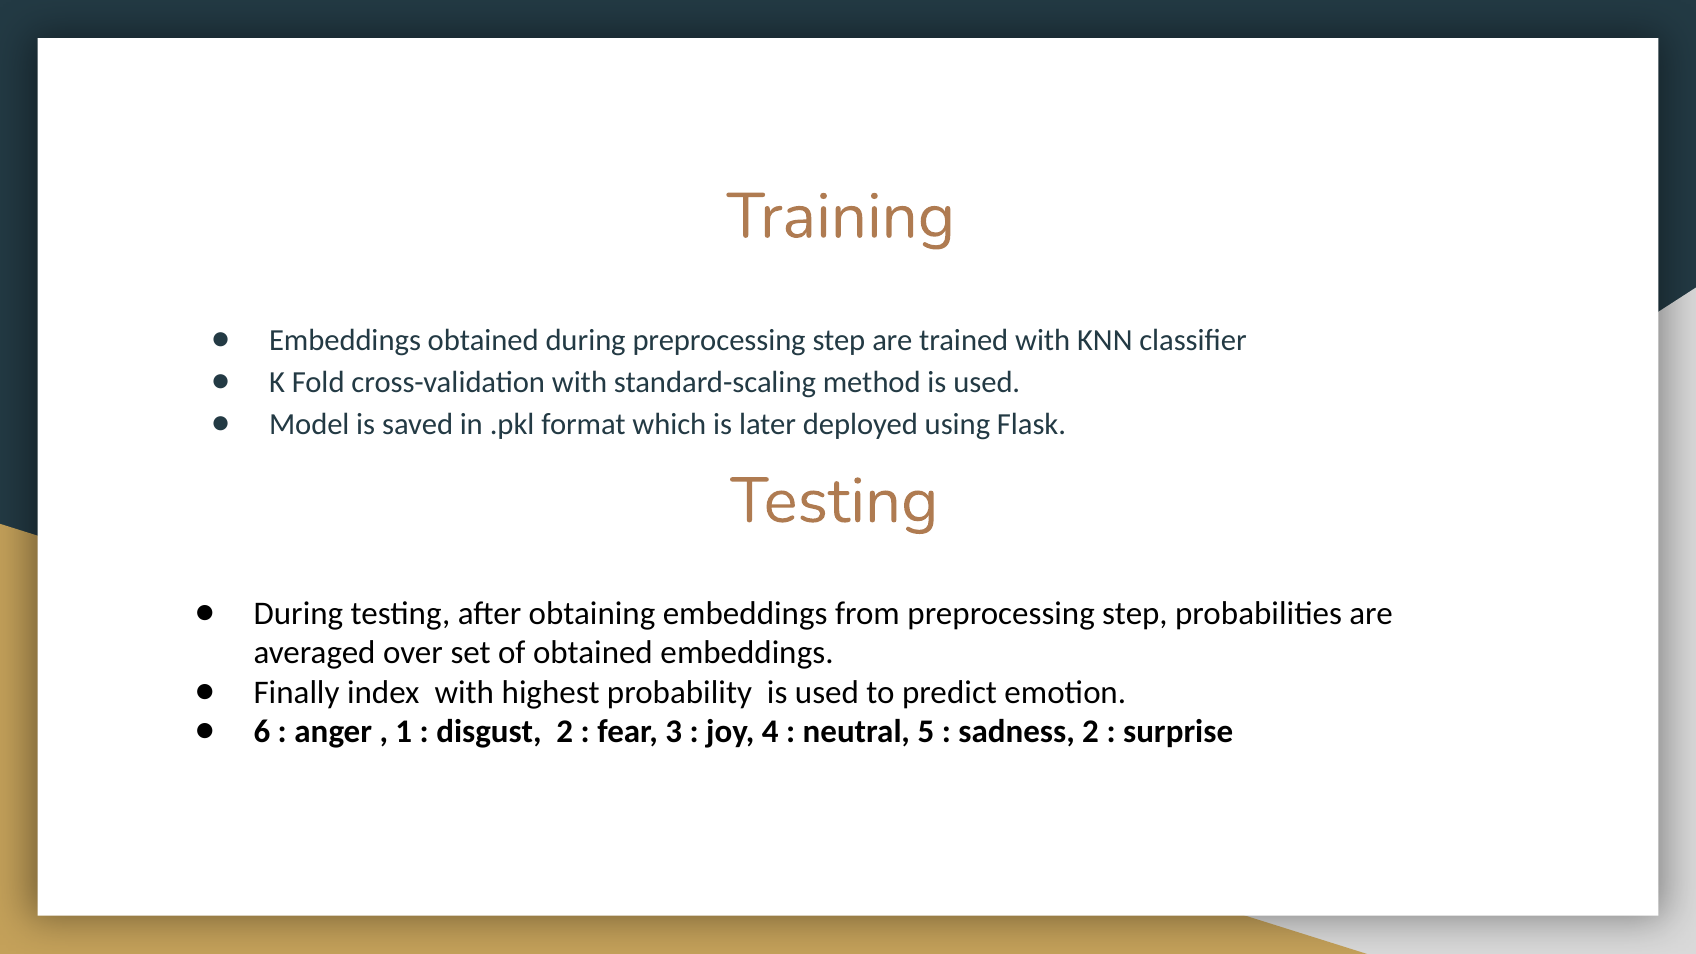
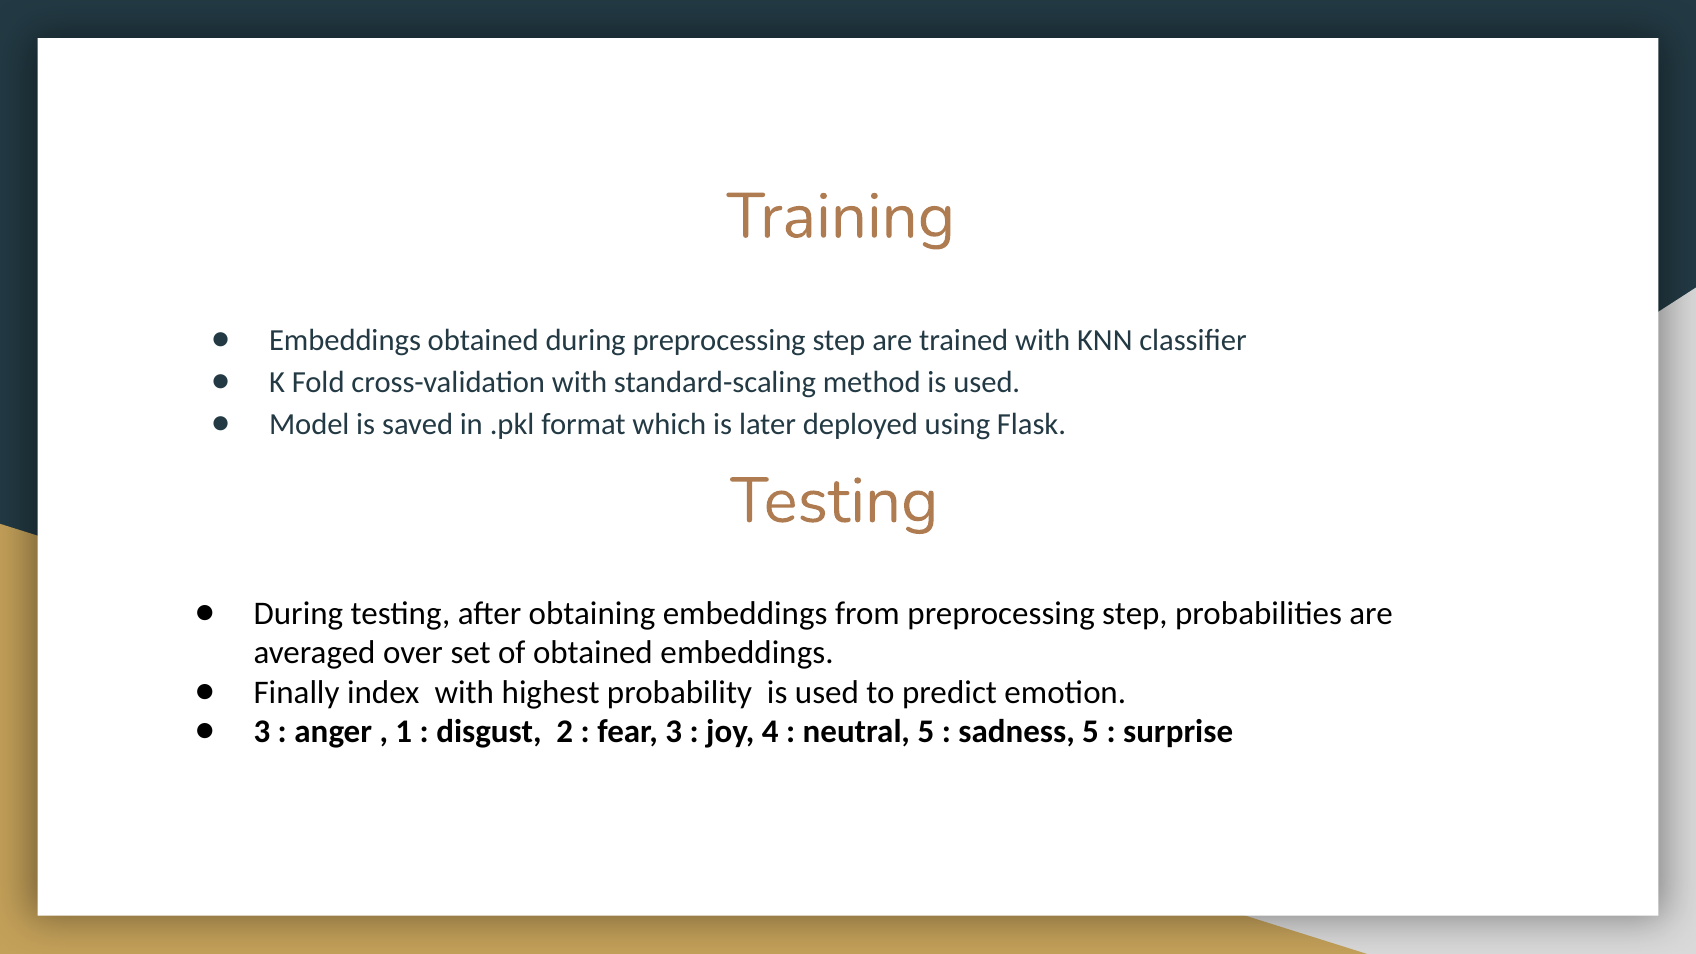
6 at (262, 732): 6 -> 3
sadness 2: 2 -> 5
